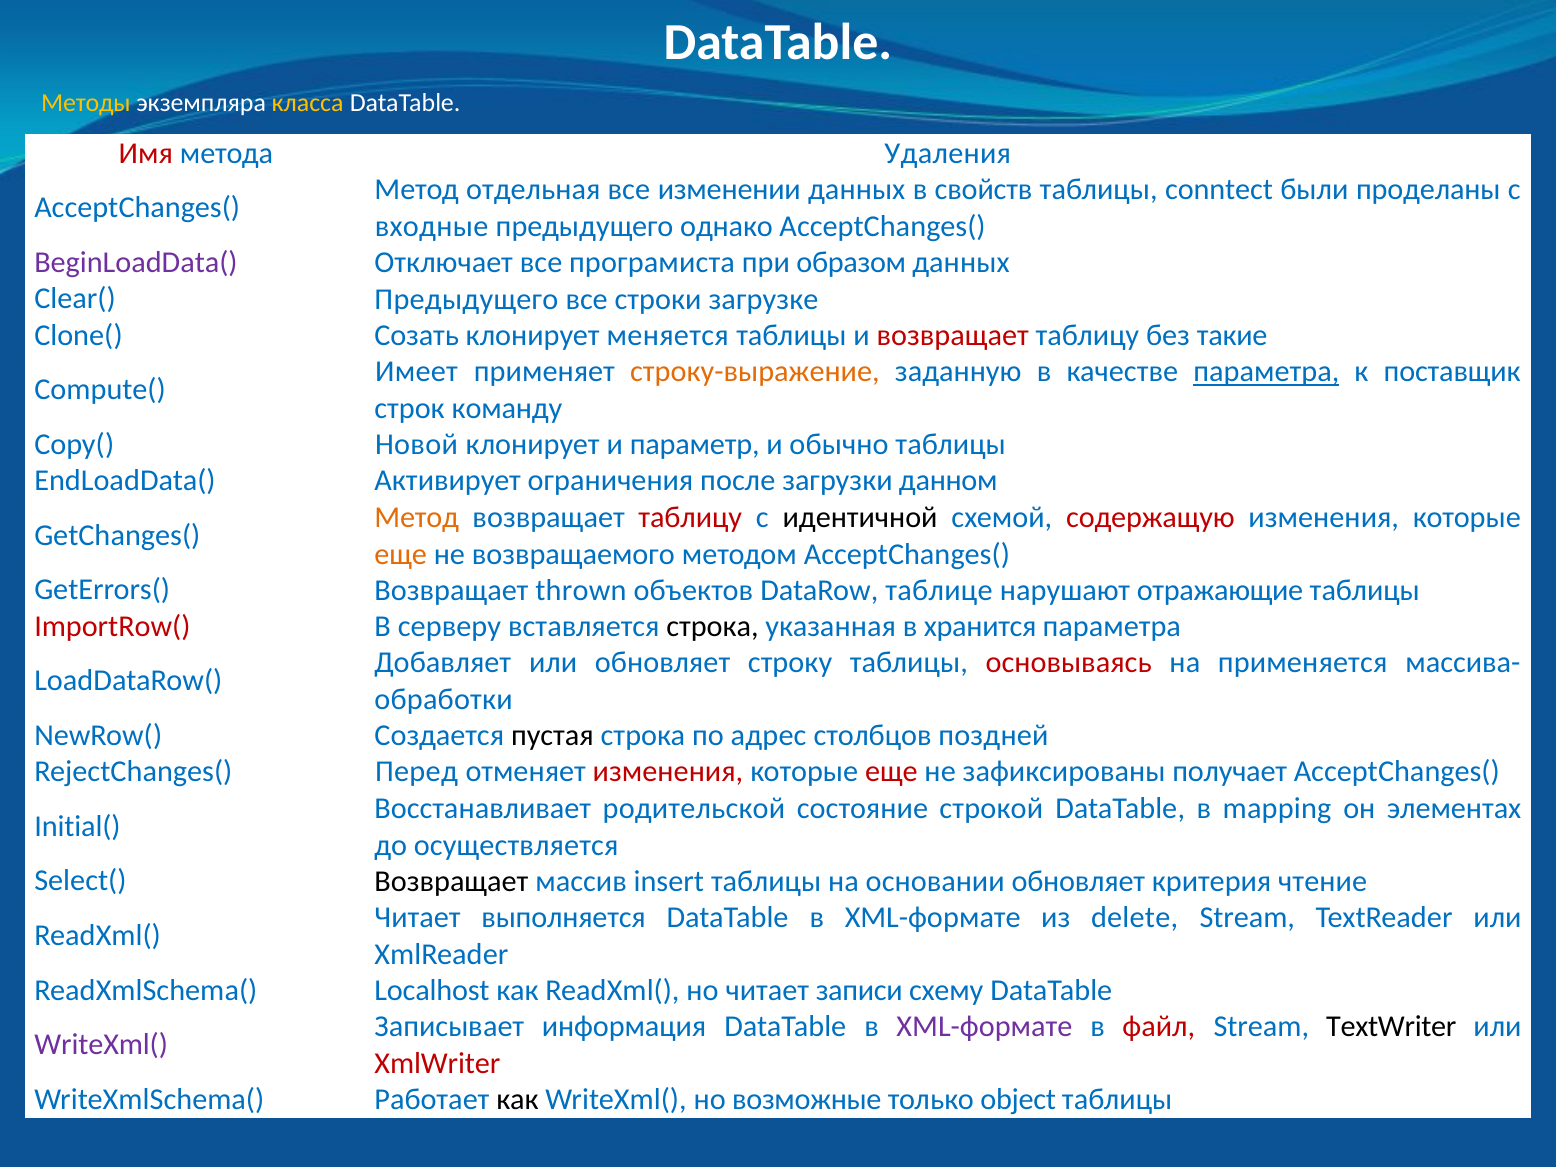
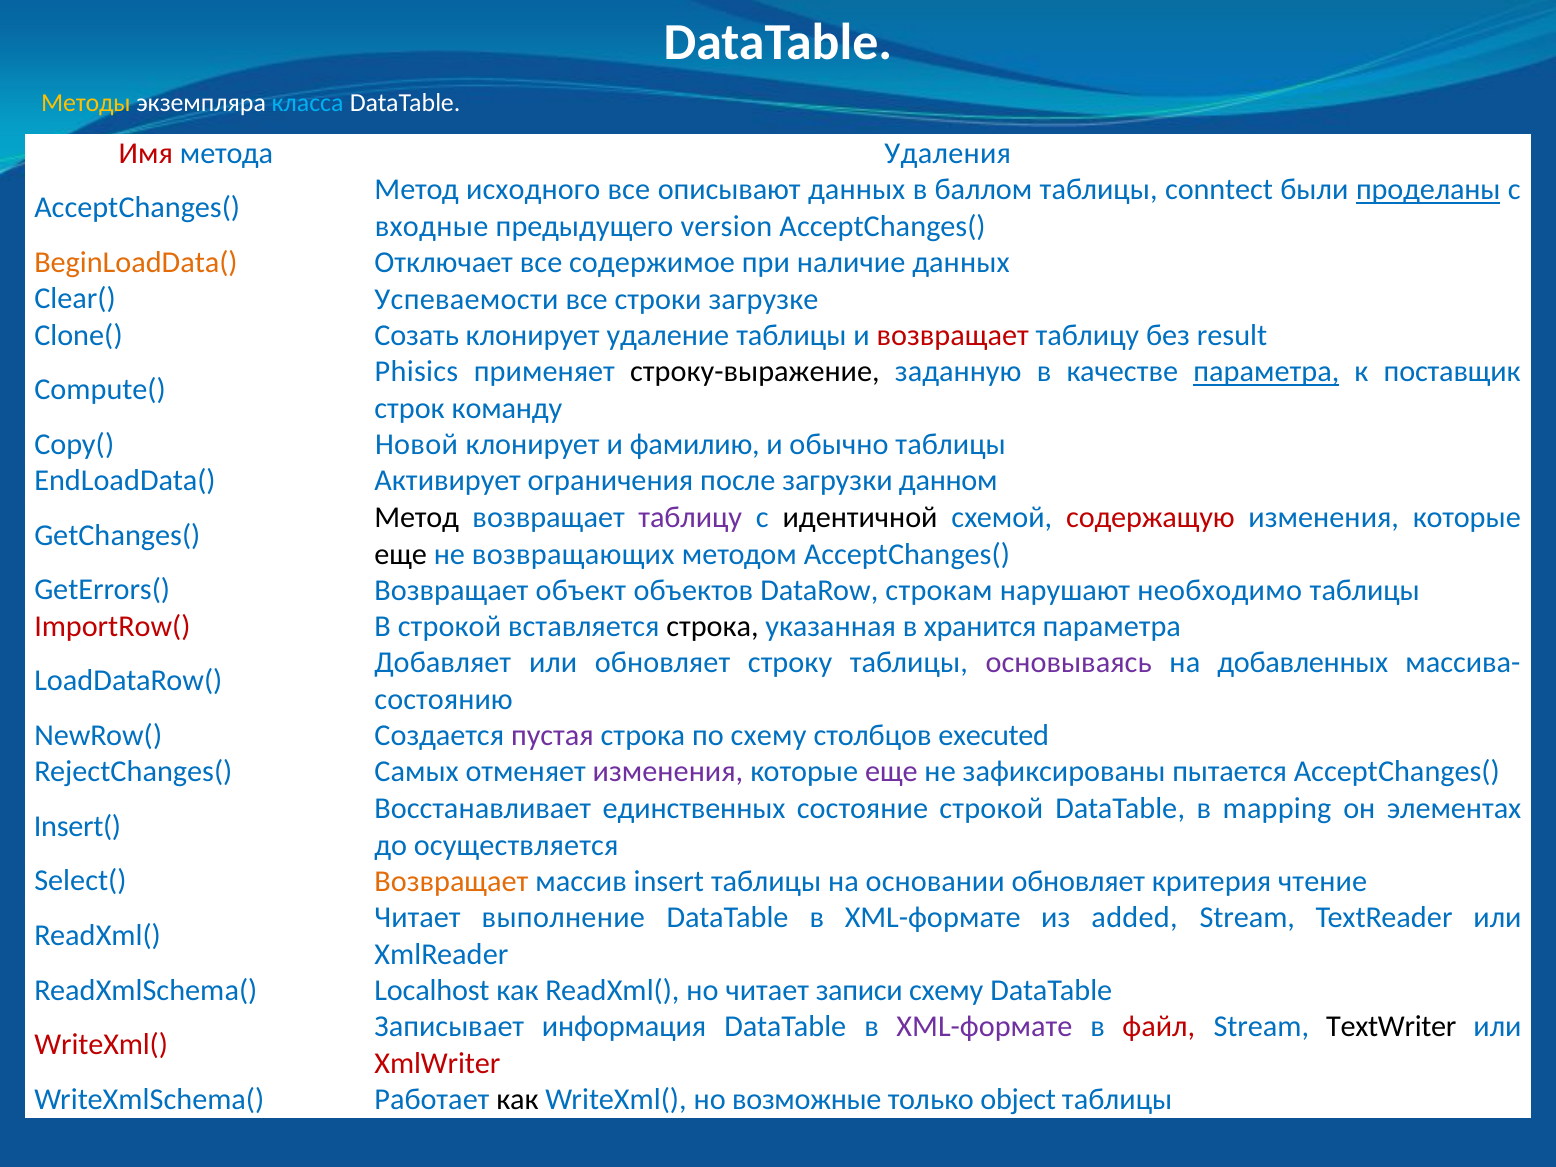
класса colour: yellow -> light blue
отдельная: отдельная -> исходного
изменении: изменении -> описывают
свойств: свойств -> баллом
проделаны underline: none -> present
однако: однако -> version
BeginLoadData( colour: purple -> orange
програмиста: програмиста -> содержимое
образом: образом -> наличие
Clear( Предыдущего: Предыдущего -> Успеваемости
меняется: меняется -> удаление
такие: такие -> result
Имеет: Имеет -> Phisics
строку-выражение colour: orange -> black
параметр: параметр -> фамилию
Метод at (417, 517) colour: orange -> black
таблицу at (690, 517) colour: red -> purple
еще at (401, 554) colour: orange -> black
возвращаемого: возвращаемого -> возвращающих
thrown: thrown -> объект
таблице: таблице -> строкам
отражающие: отражающие -> необходимо
В серверу: серверу -> строкой
основываясь colour: red -> purple
применяется: применяется -> добавленных
обработки: обработки -> состоянию
пустая colour: black -> purple
по адрес: адрес -> схему
поздней: поздней -> executed
Перед: Перед -> Самых
изменения at (668, 772) colour: red -> purple
еще at (891, 772) colour: red -> purple
получает: получает -> пытается
родительской: родительской -> единственных
Initial(: Initial( -> Insert(
Возвращает at (451, 881) colour: black -> orange
выполняется: выполняется -> выполнение
delete: delete -> added
WriteXml( at (101, 1044) colour: purple -> red
